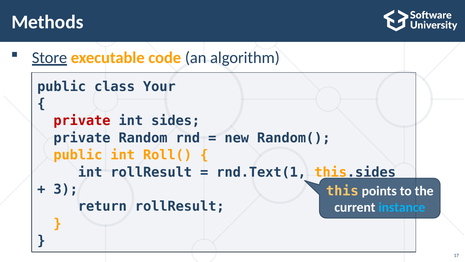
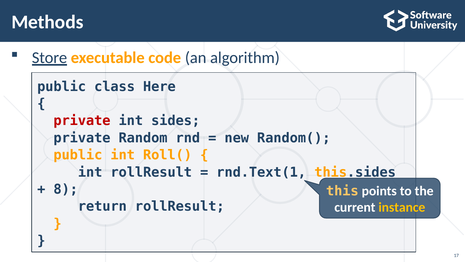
Your: Your -> Here
3: 3 -> 8
instance colour: light blue -> yellow
